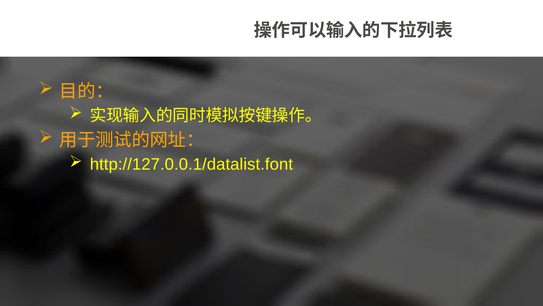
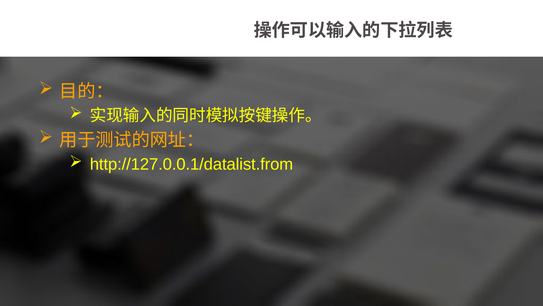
http://127.0.0.1/datalist.font: http://127.0.0.1/datalist.font -> http://127.0.0.1/datalist.from
